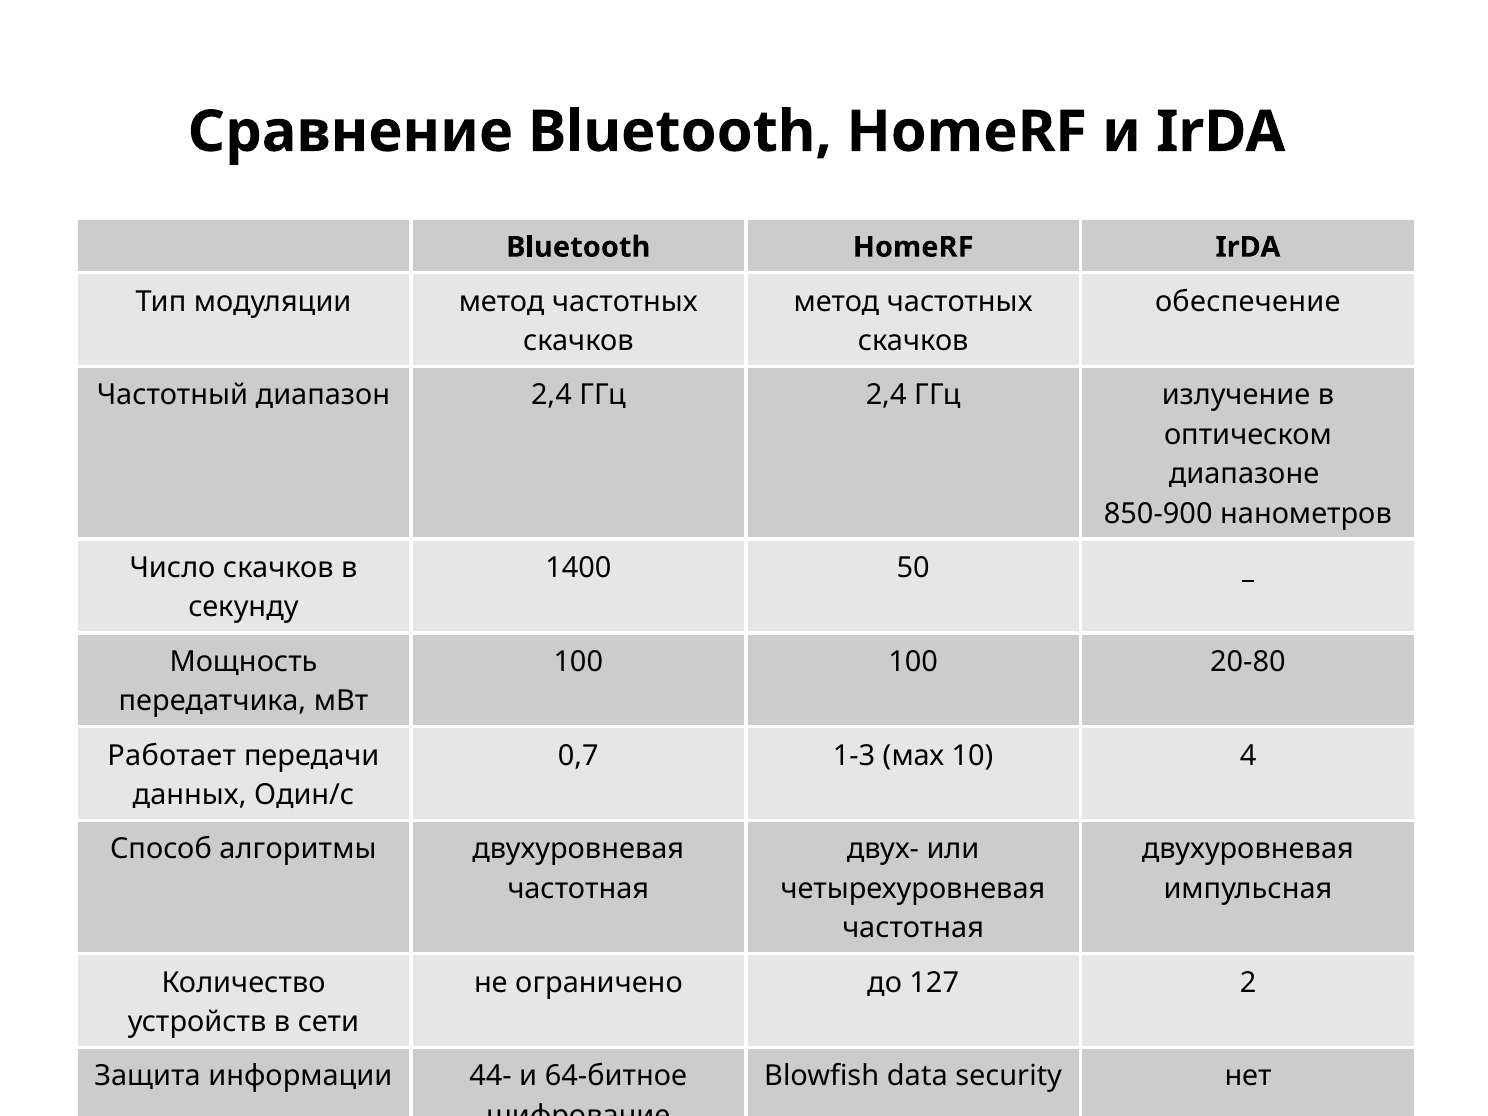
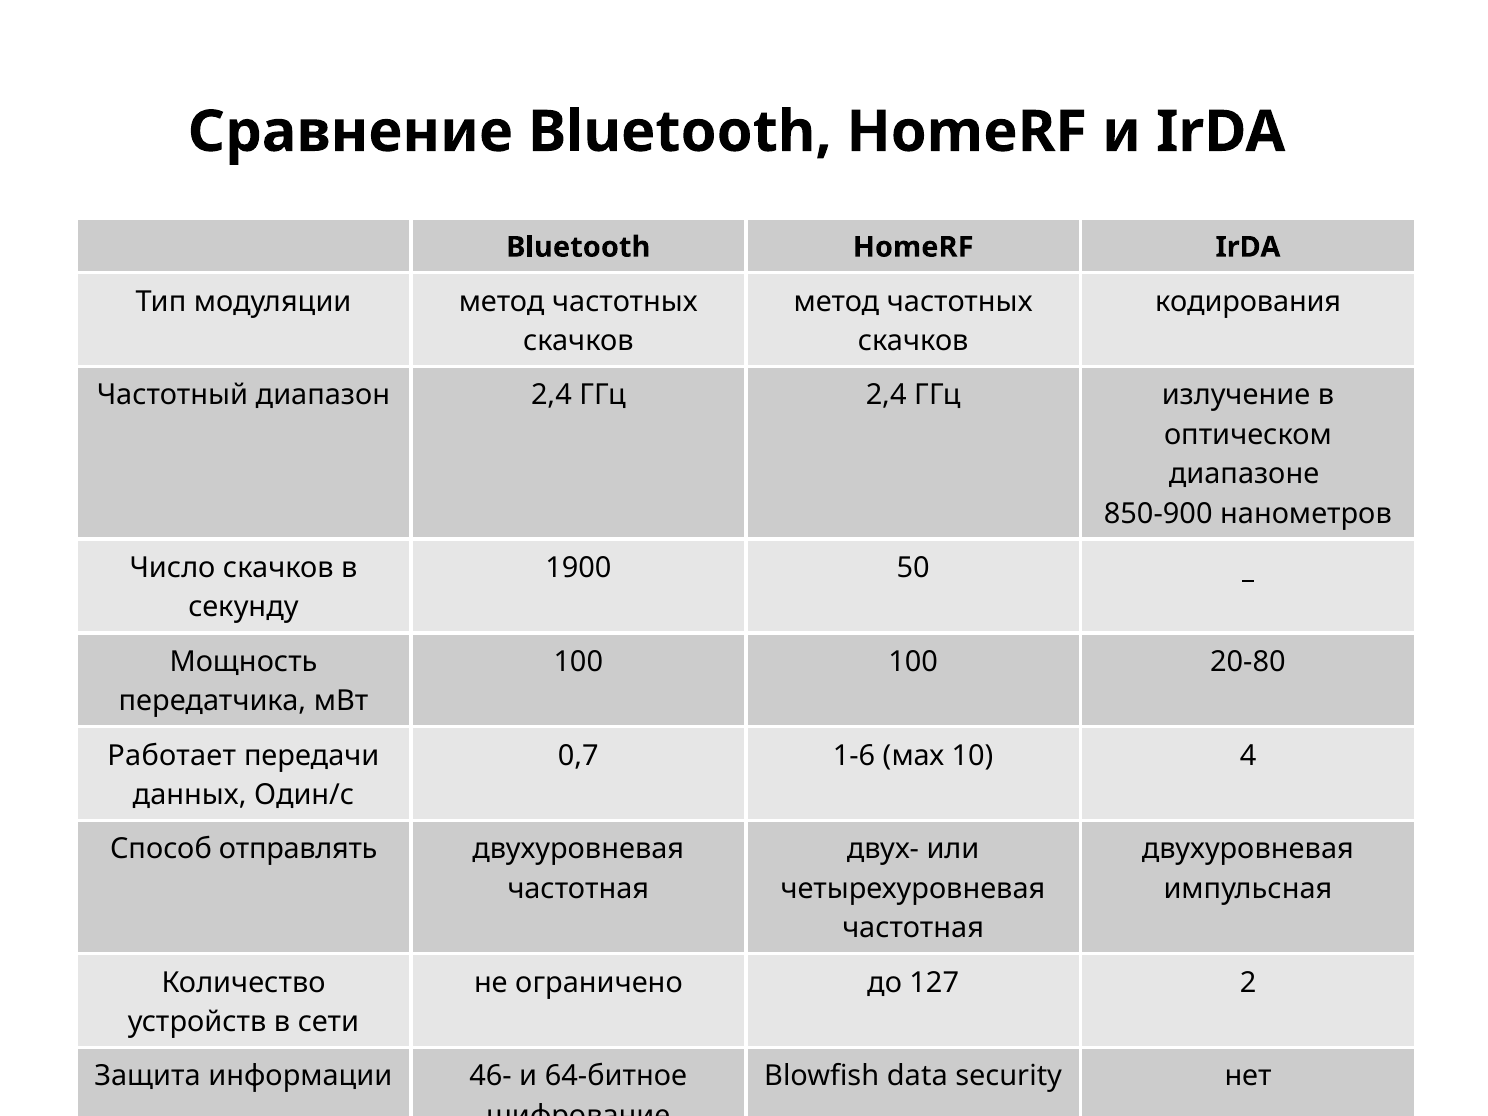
обеспечение: обеспечение -> кодирования
1400: 1400 -> 1900
1-3: 1-3 -> 1-6
алгоритмы: алгоритмы -> отправлять
44-: 44- -> 46-
